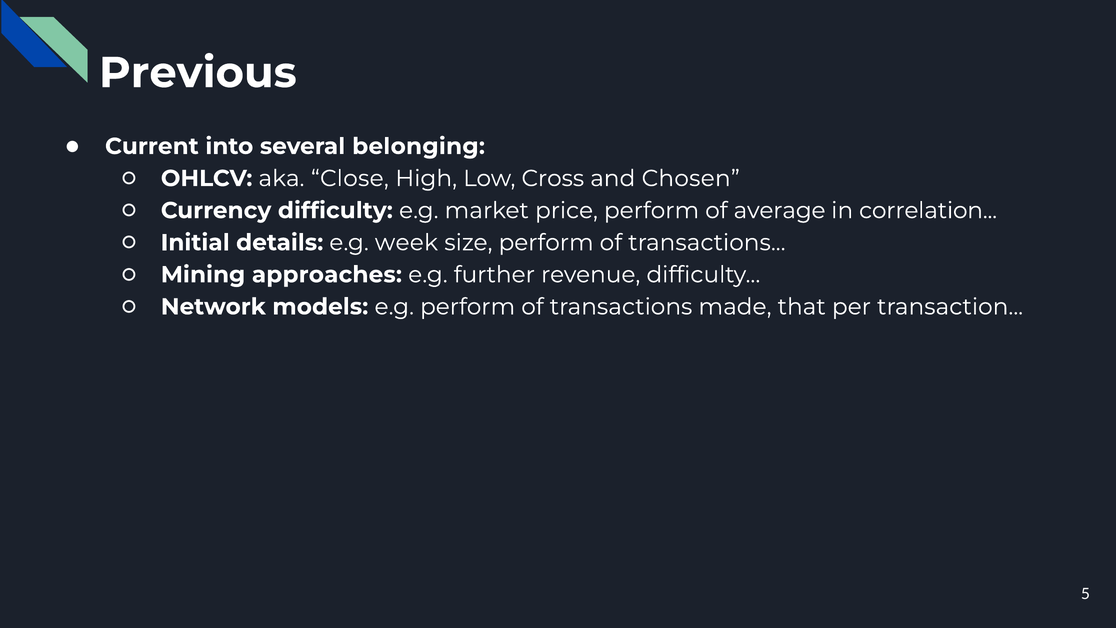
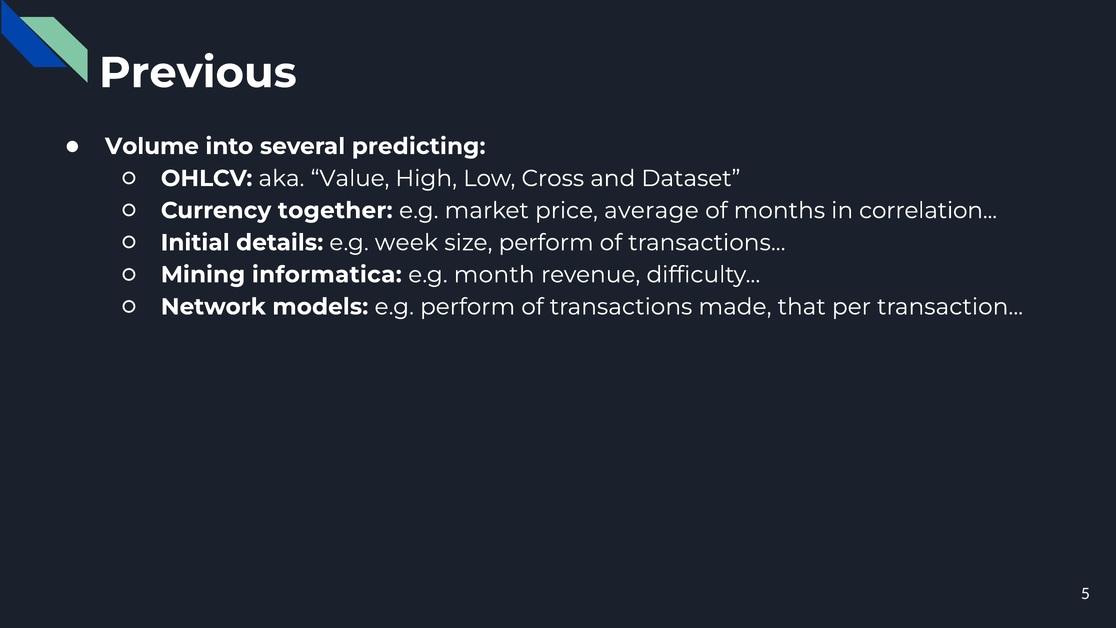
Current: Current -> Volume
belonging: belonging -> predicting
Close: Close -> Value
Chosen: Chosen -> Dataset
Currency difficulty: difficulty -> together
price perform: perform -> average
average: average -> months
approaches: approaches -> informatica
further: further -> month
